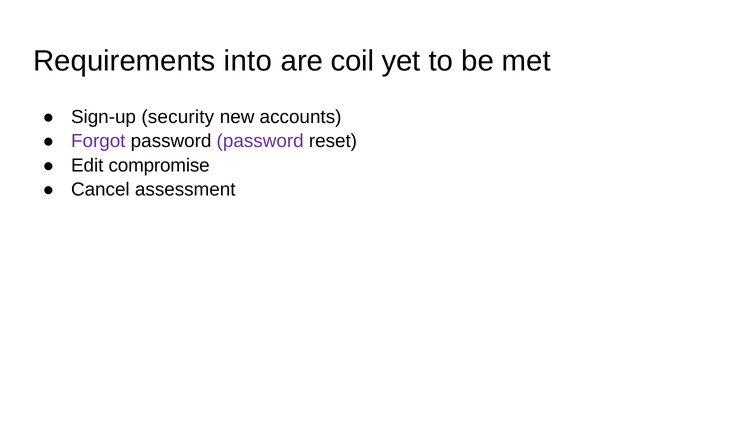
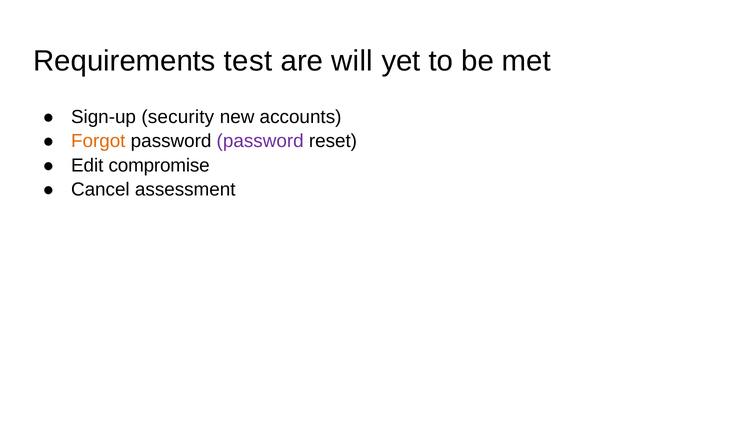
into: into -> test
coil: coil -> will
Forgot colour: purple -> orange
